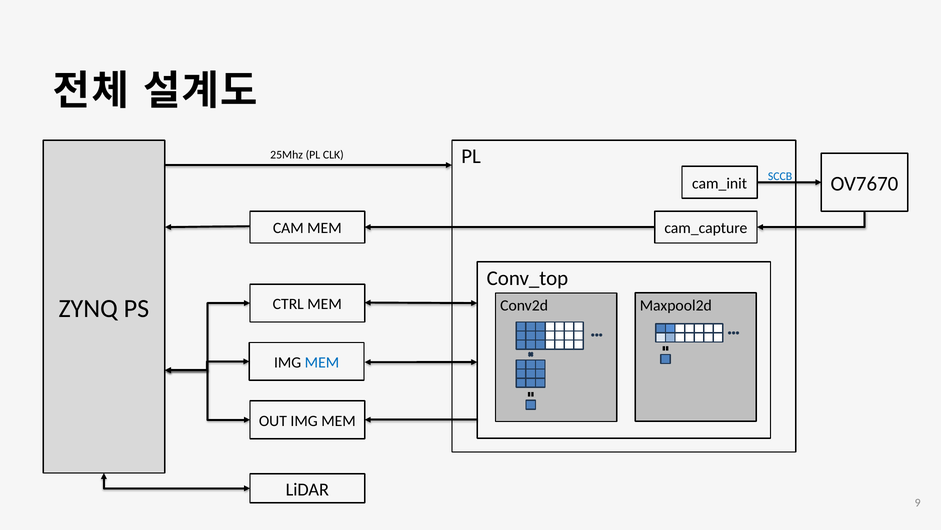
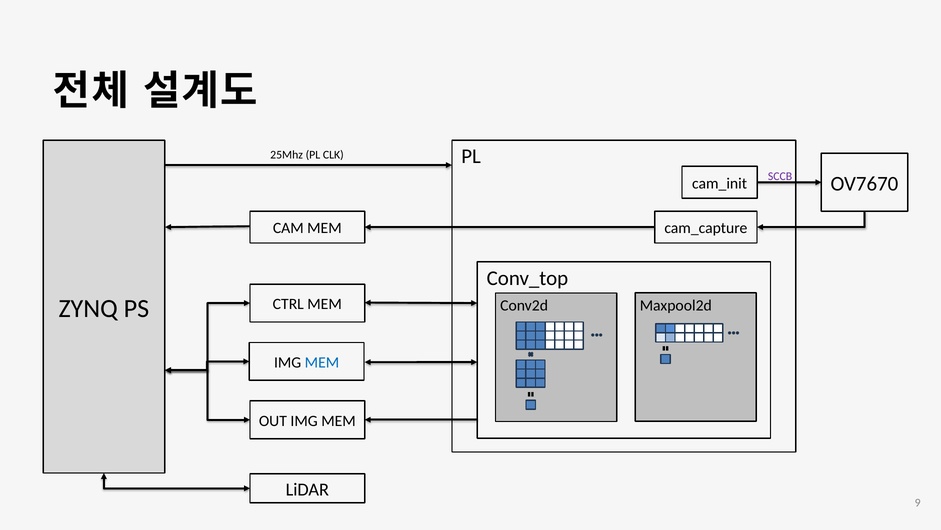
SCCB colour: blue -> purple
